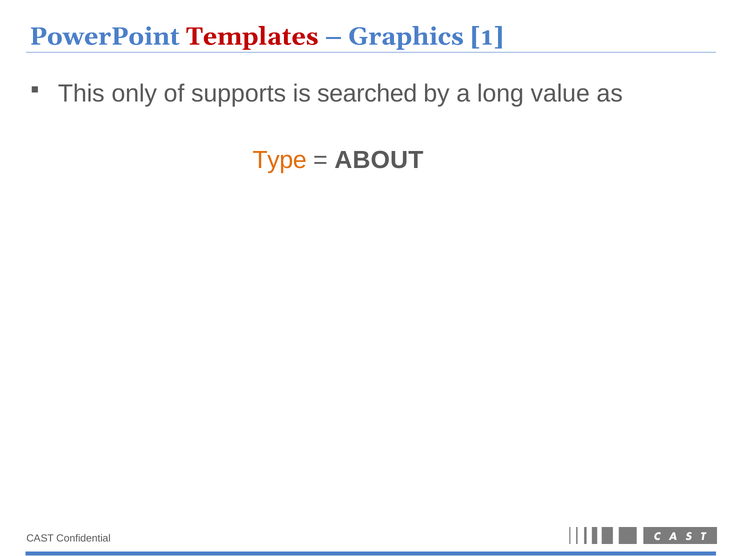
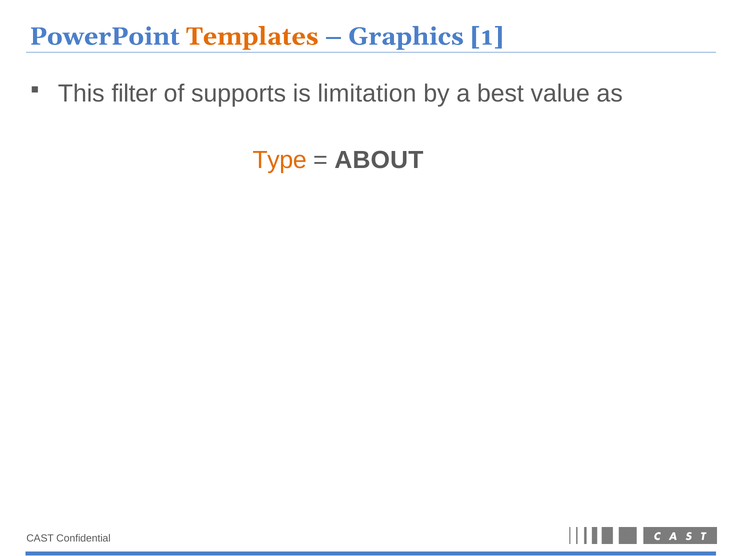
Templates colour: red -> orange
only: only -> filter
searched: searched -> limitation
long: long -> best
